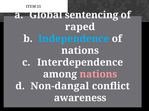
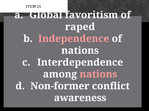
sentencing: sentencing -> favoritism
Independence colour: light blue -> pink
Non-dangal: Non-dangal -> Non-former
